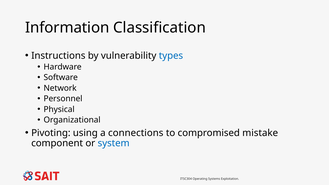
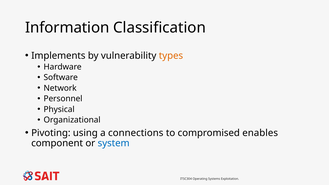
Instructions: Instructions -> Implements
types colour: blue -> orange
mistake: mistake -> enables
